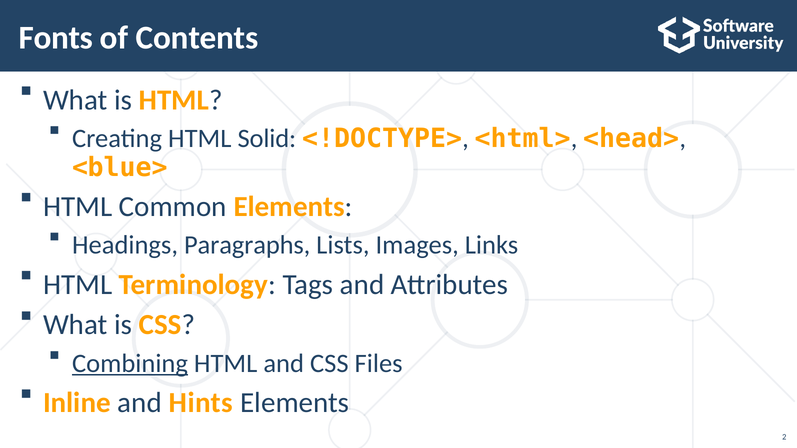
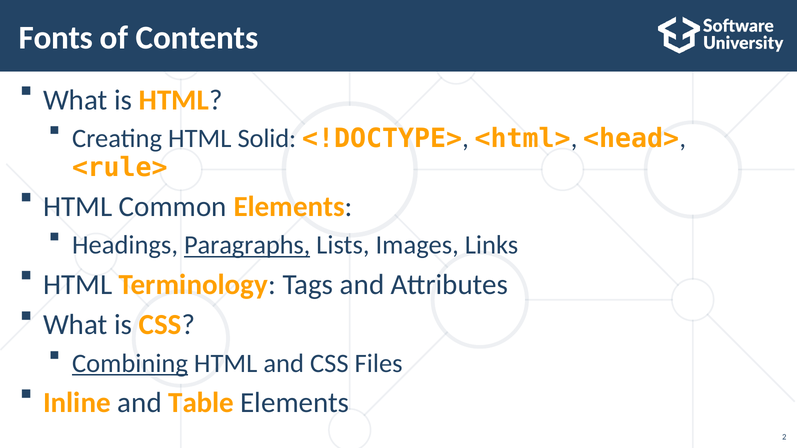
<blue>: <blue> -> <rule>
Paragraphs underline: none -> present
Hints: Hints -> Table
